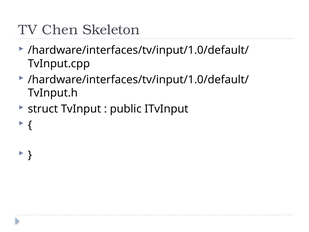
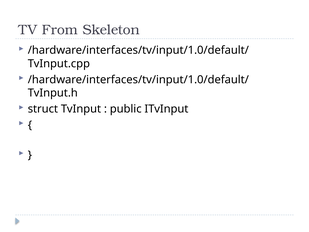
Chen: Chen -> From
